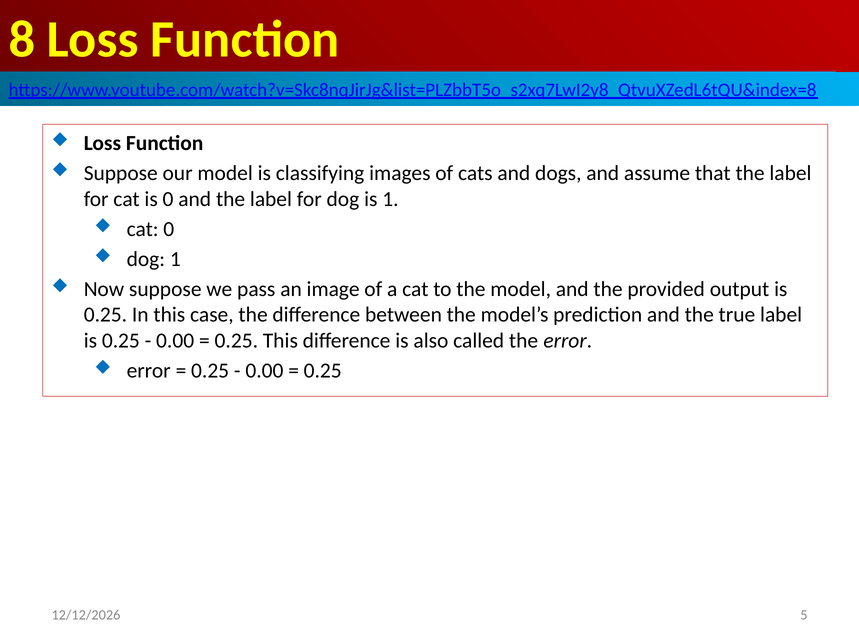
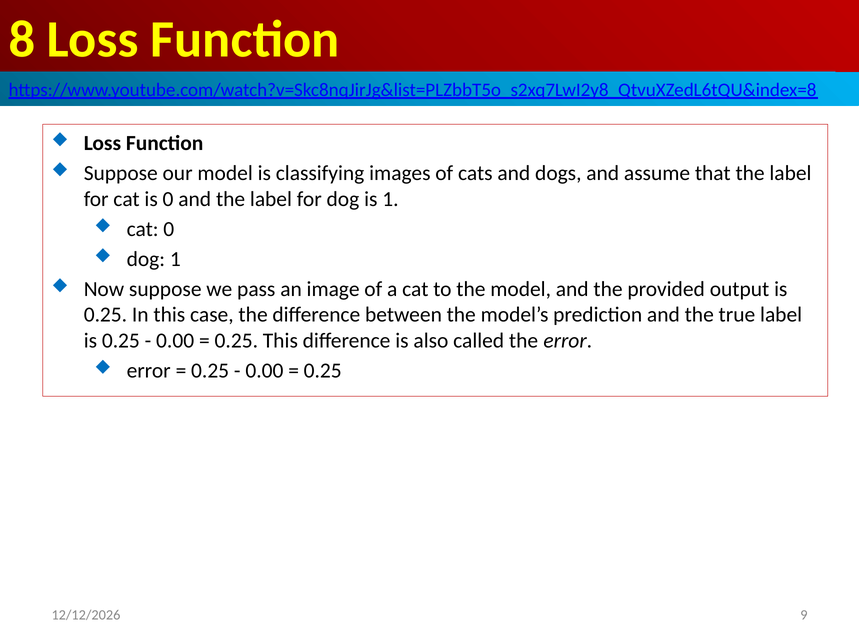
5: 5 -> 9
